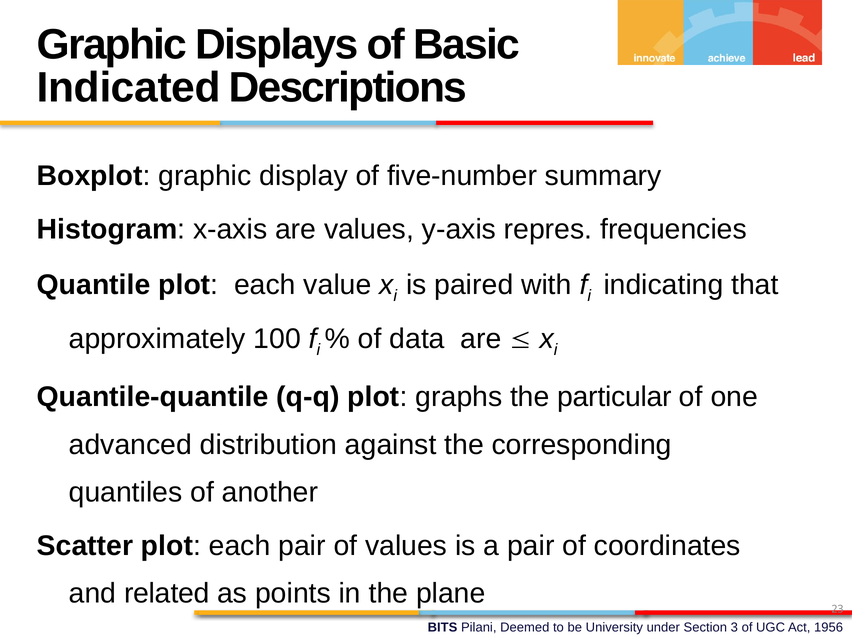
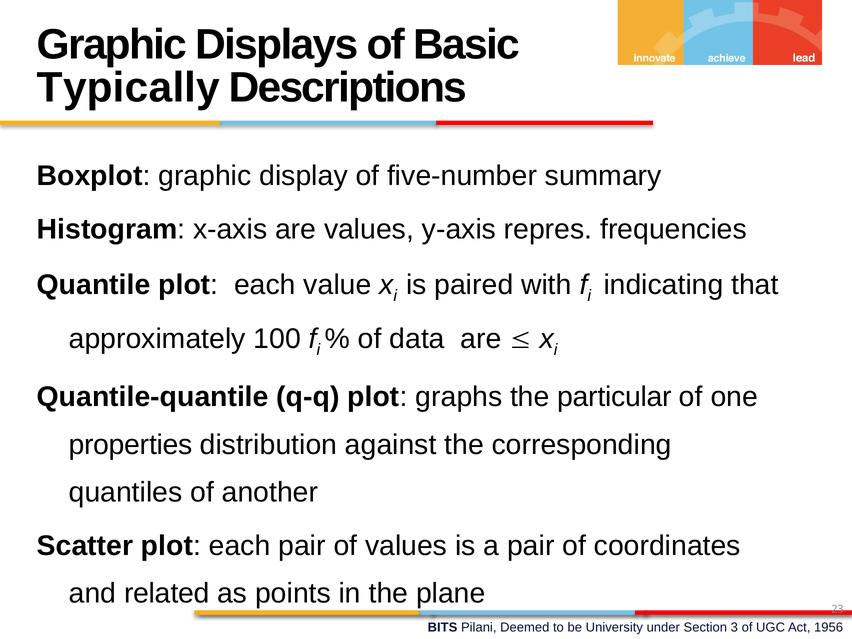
Indicated: Indicated -> Typically
advanced: advanced -> properties
